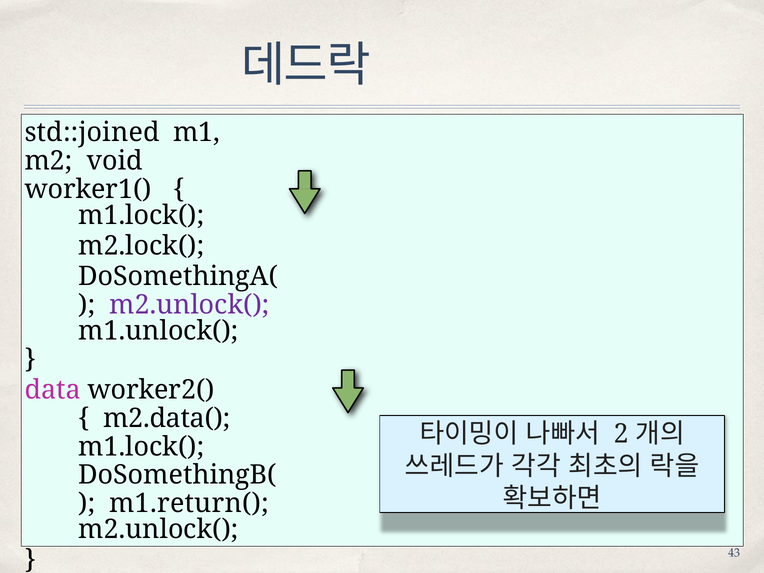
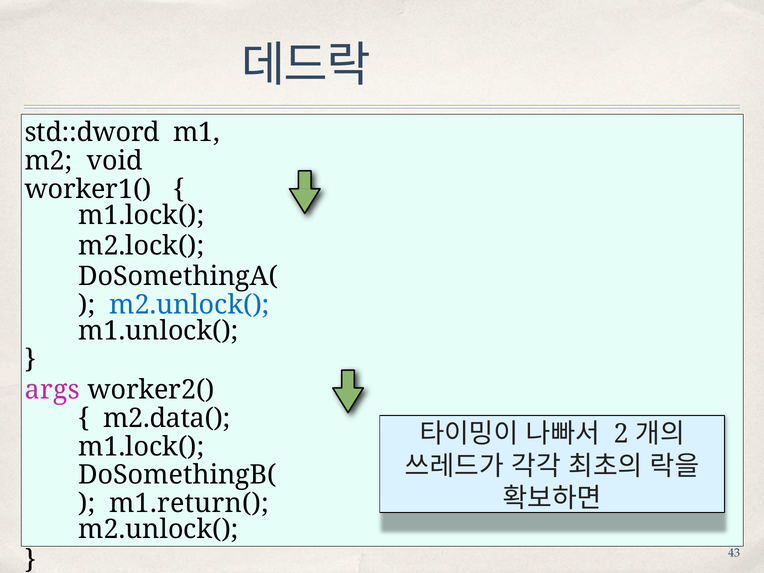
std::joined: std::joined -> std::dword
m2.unlock( at (189, 305) colour: purple -> blue
data: data -> args
